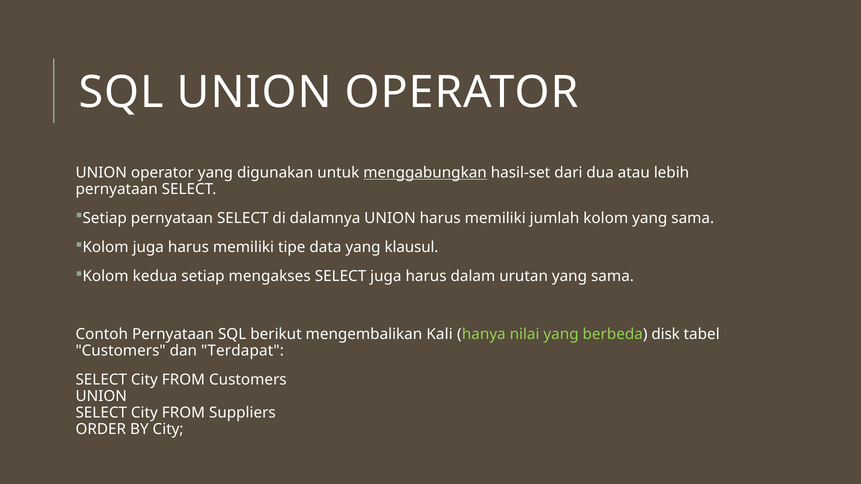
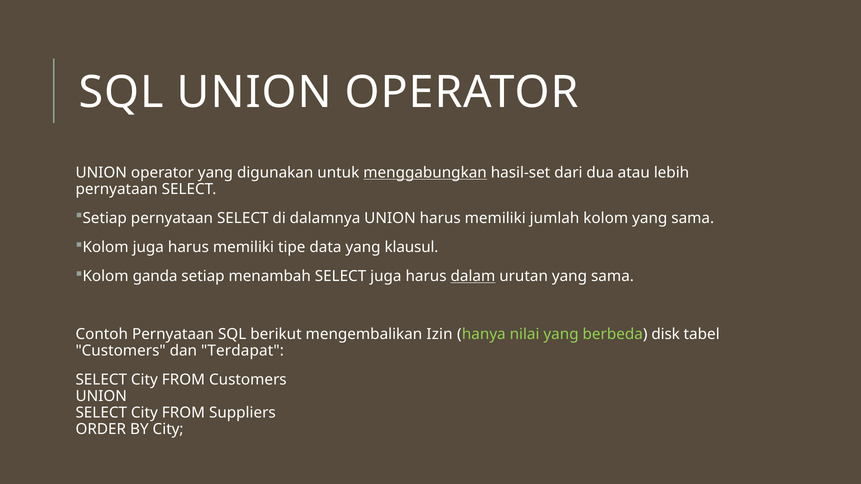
kedua: kedua -> ganda
mengakses: mengakses -> menambah
dalam underline: none -> present
Kali: Kali -> Izin
